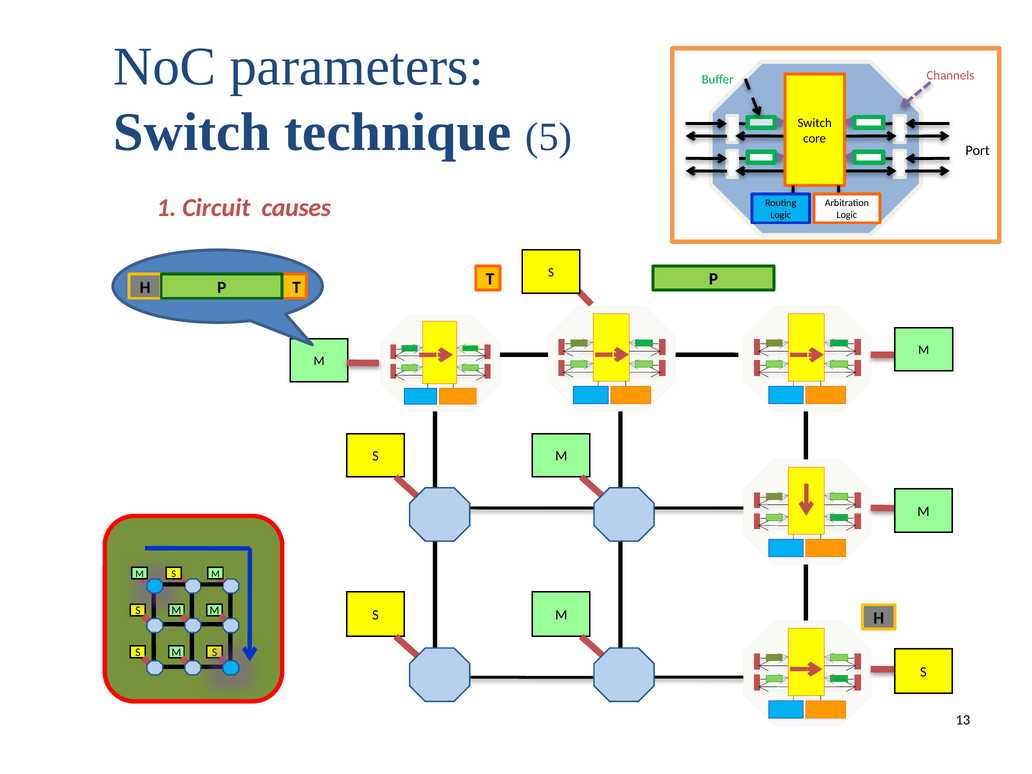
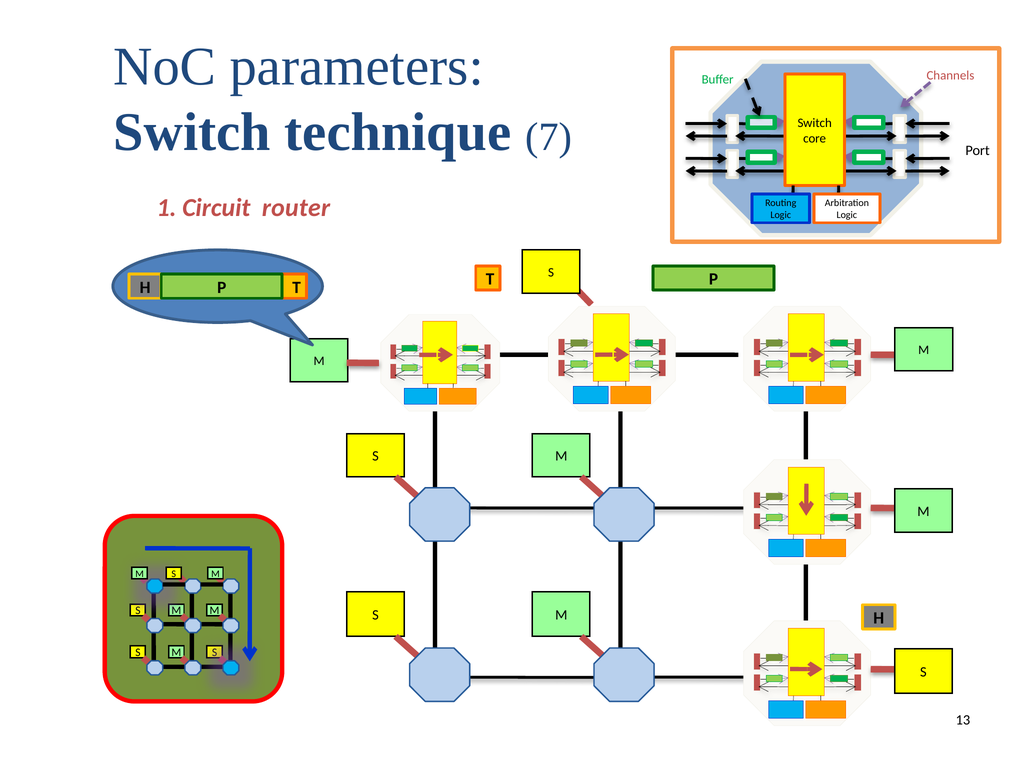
5: 5 -> 7
causes: causes -> router
